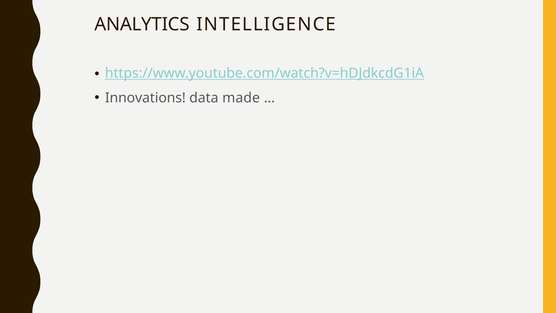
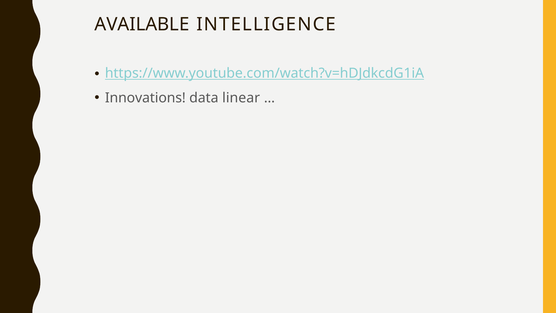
ANALYTICS: ANALYTICS -> AVAILABLE
made: made -> linear
